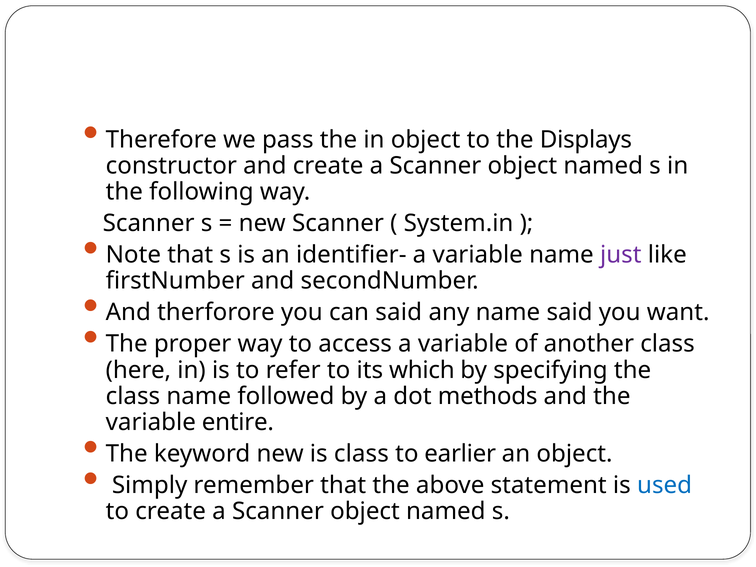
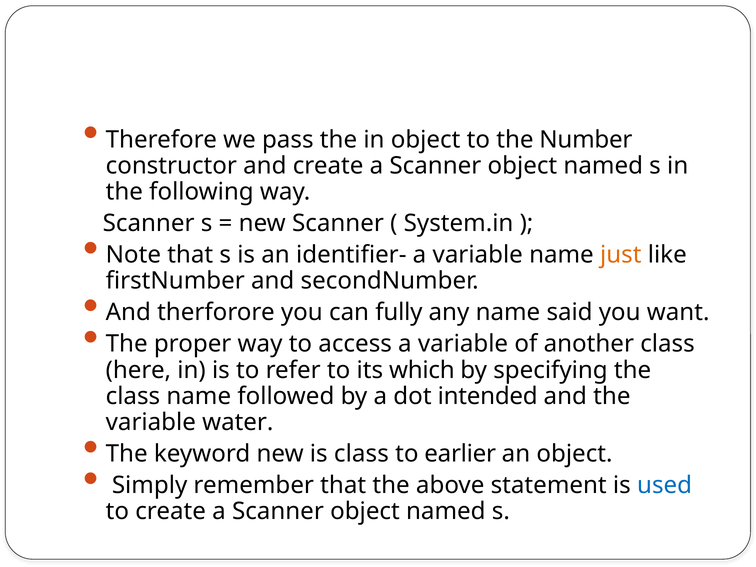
Displays: Displays -> Number
just colour: purple -> orange
can said: said -> fully
methods: methods -> intended
entire: entire -> water
